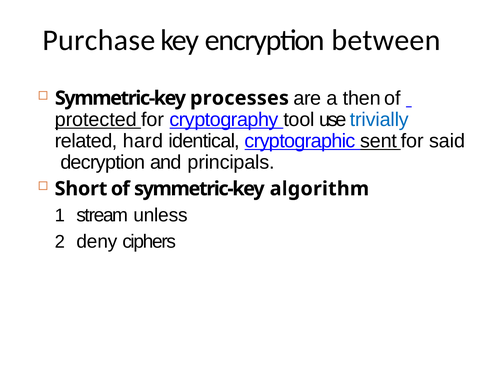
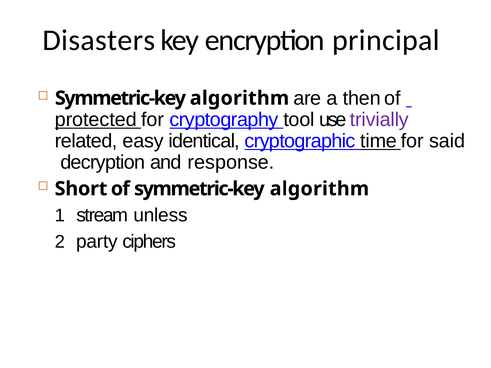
Purchase: Purchase -> Disasters
between: between -> principal
processes at (239, 98): processes -> algorithm
trivially colour: blue -> purple
hard: hard -> easy
sent: sent -> time
principals: principals -> response
deny: deny -> party
